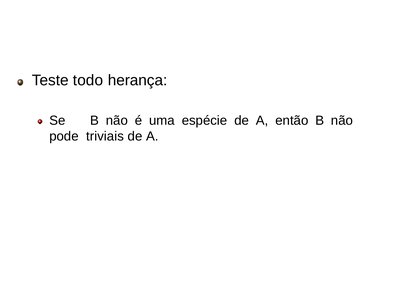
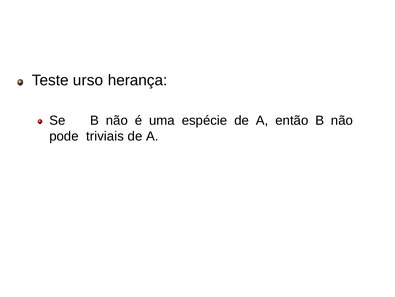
todo: todo -> urso
